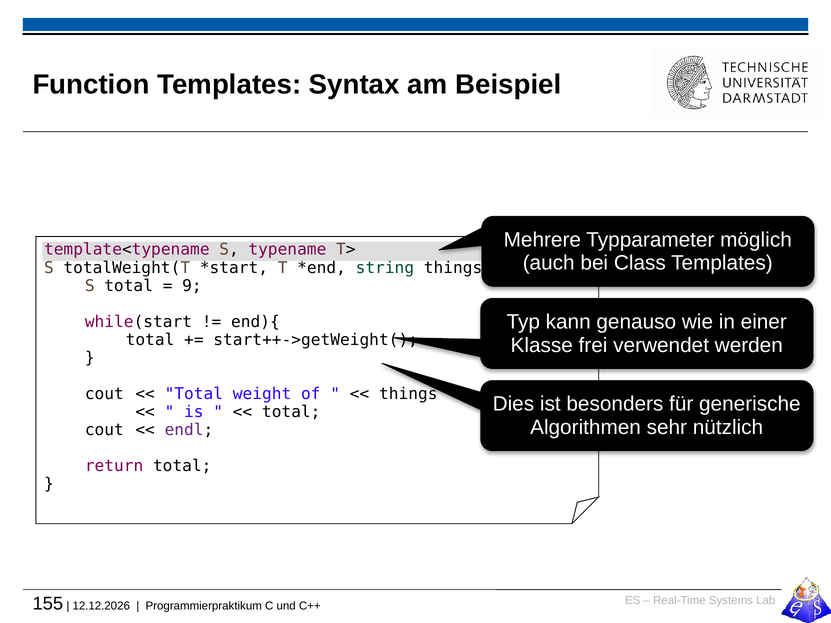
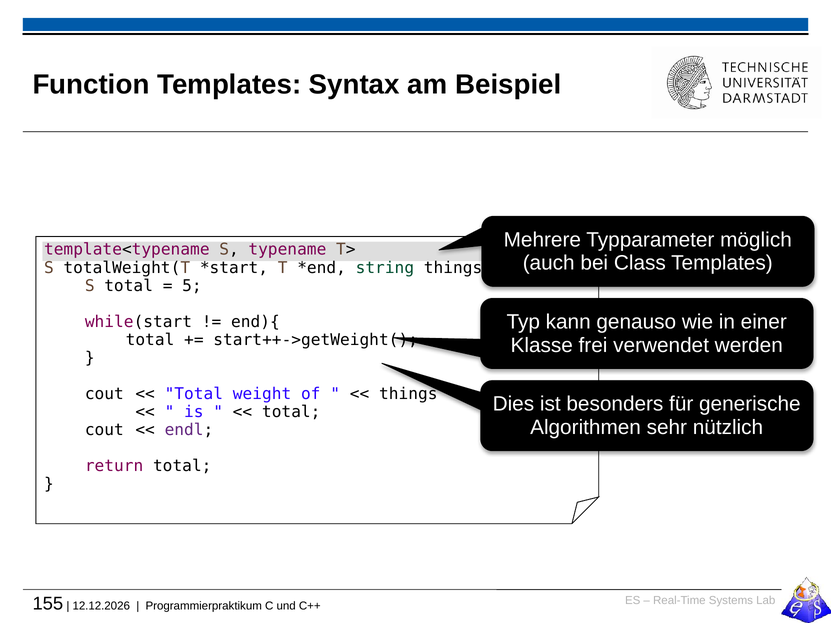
9: 9 -> 5
